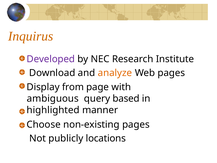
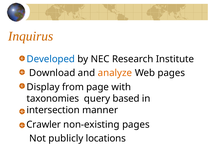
Developed colour: purple -> blue
ambiguous: ambiguous -> taxonomies
highlighted: highlighted -> intersection
Choose: Choose -> Crawler
